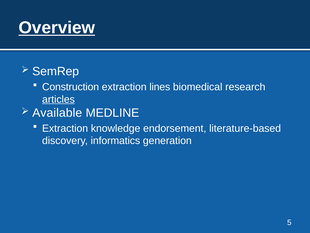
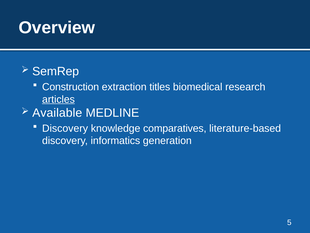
Overview underline: present -> none
lines: lines -> titles
Extraction at (65, 128): Extraction -> Discovery
endorsement: endorsement -> comparatives
